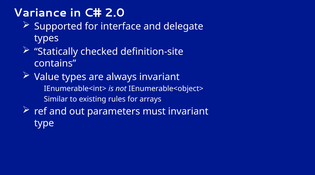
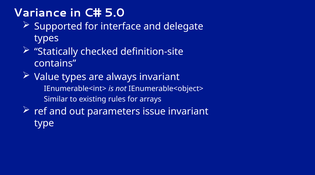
2.0: 2.0 -> 5.0
must: must -> issue
